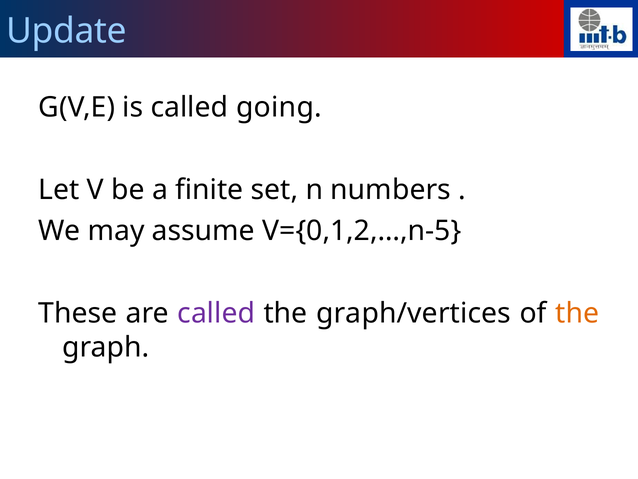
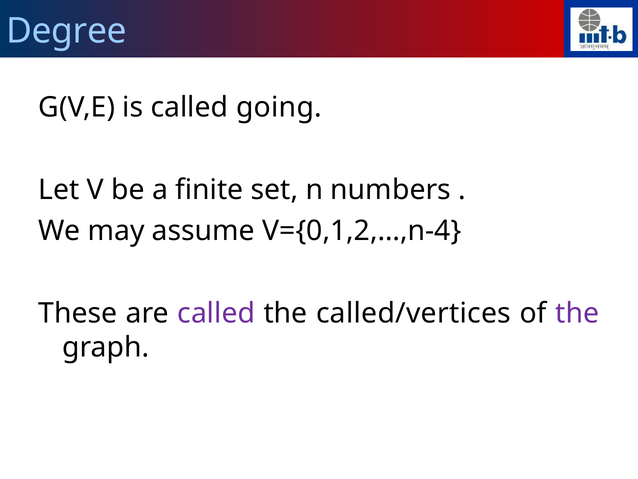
Update: Update -> Degree
V={0,1,2,…,n-5: V={0,1,2,…,n-5 -> V={0,1,2,…,n-4
graph/vertices: graph/vertices -> called/vertices
the at (577, 313) colour: orange -> purple
